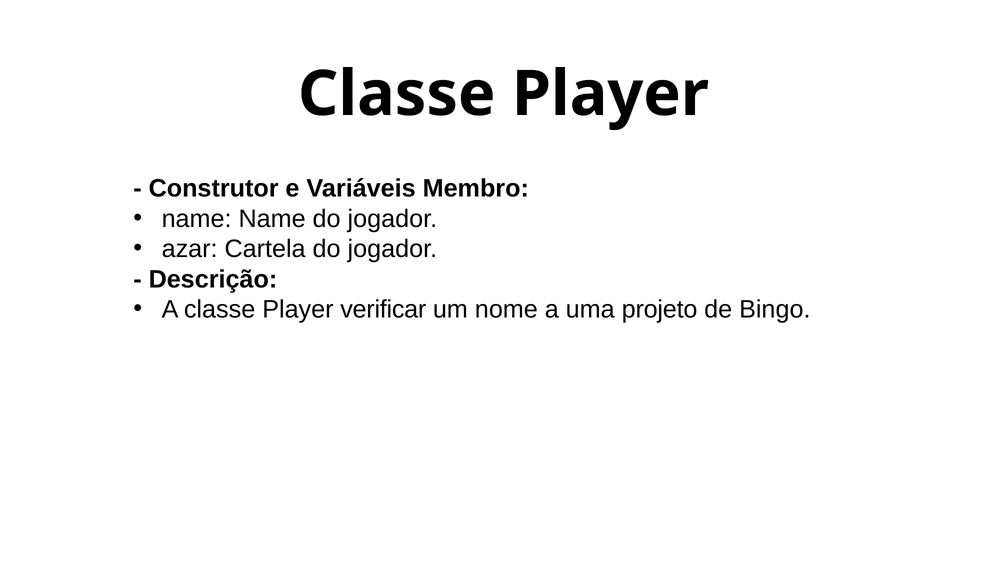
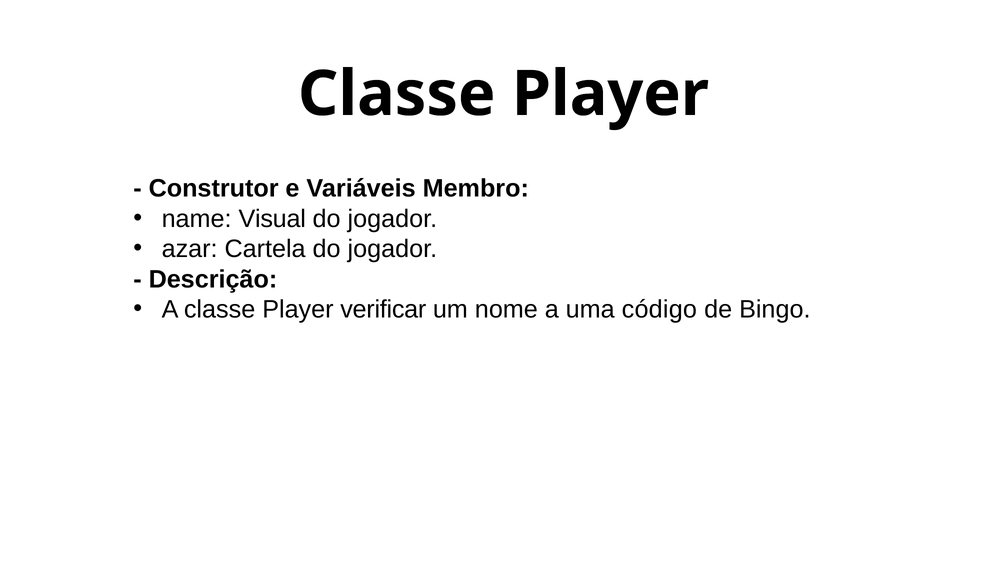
name Name: Name -> Visual
projeto: projeto -> código
